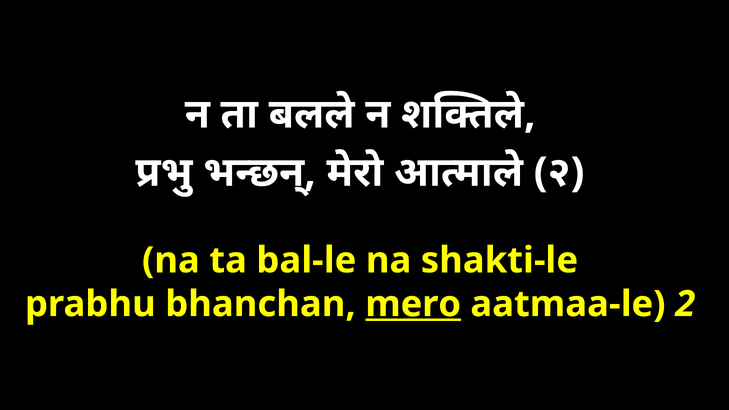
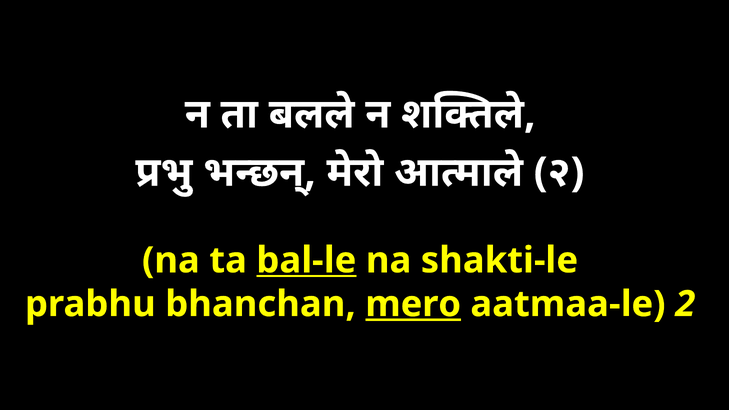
bal-le underline: none -> present
